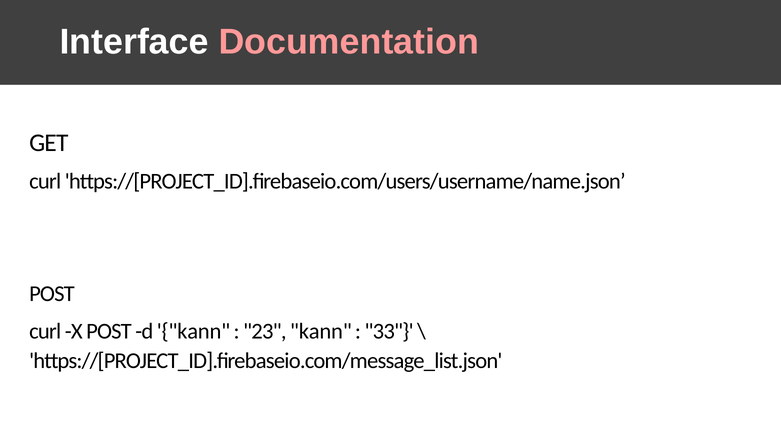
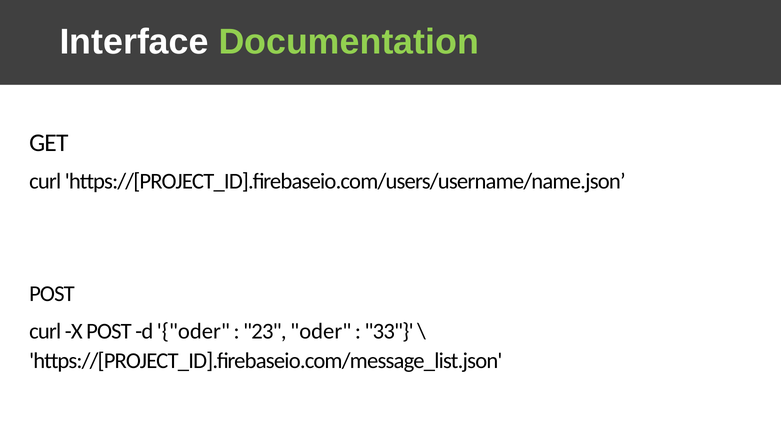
Documentation colour: pink -> light green
d kann: kann -> oder
23 kann: kann -> oder
